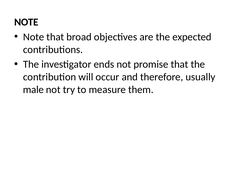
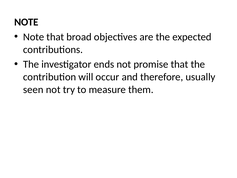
male: male -> seen
